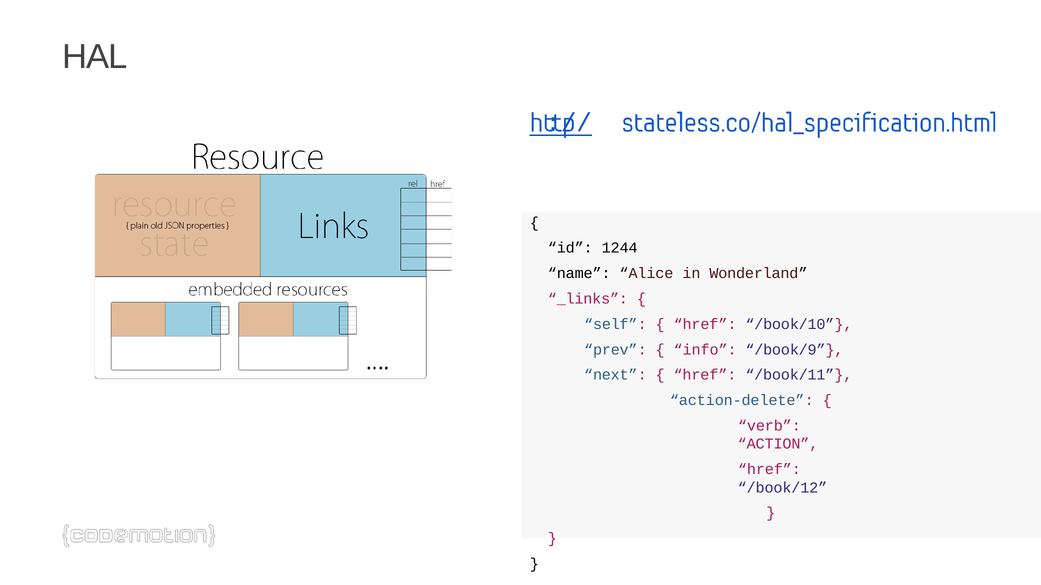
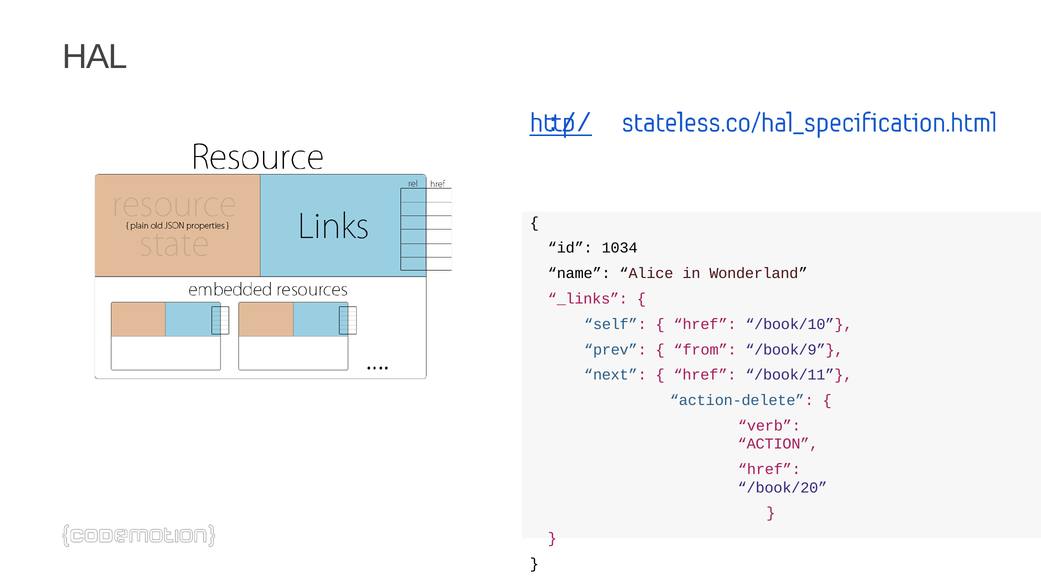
1244: 1244 -> 1034
info: info -> from
/book/12: /book/12 -> /book/20
